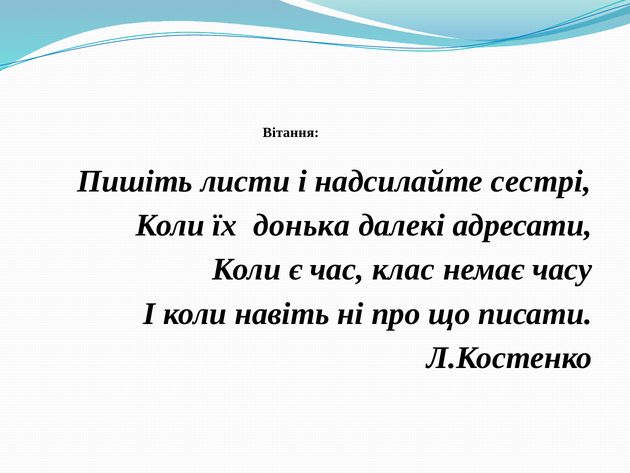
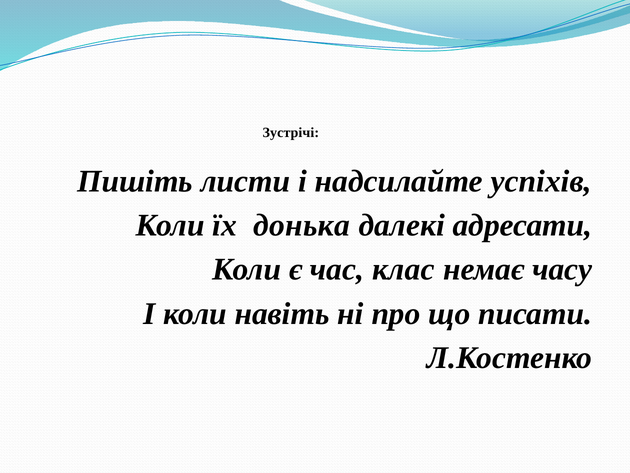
Вітання: Вітання -> Зустрічі
сестрі: сестрі -> успіхів
